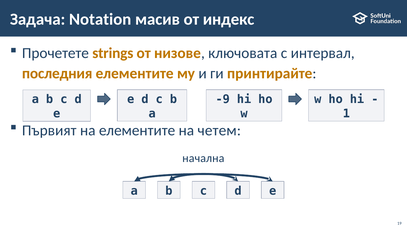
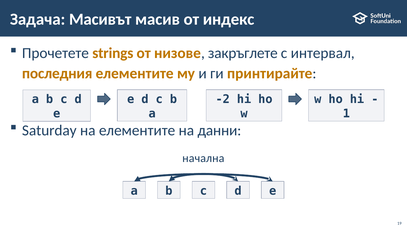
Notation: Notation -> Масивът
ключовата: ключовата -> закръглете
-9: -9 -> -2
Първият: Първият -> Saturday
четем: четем -> данни
